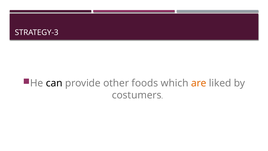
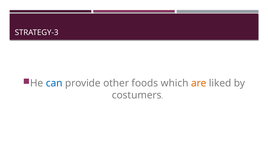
can colour: black -> blue
